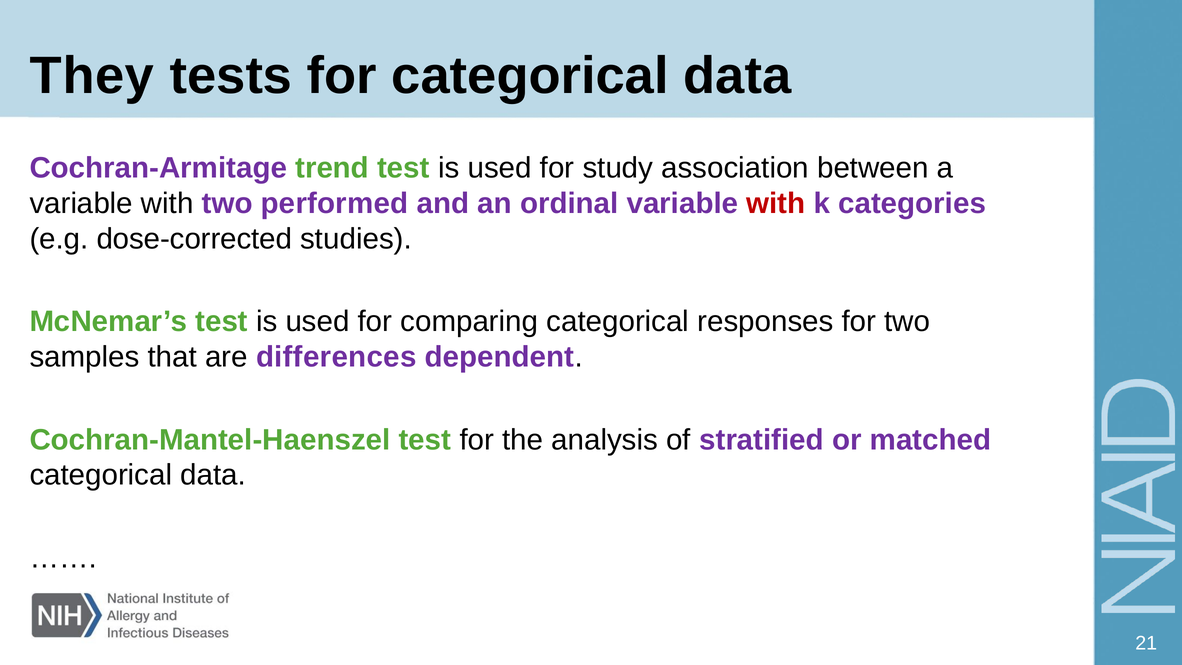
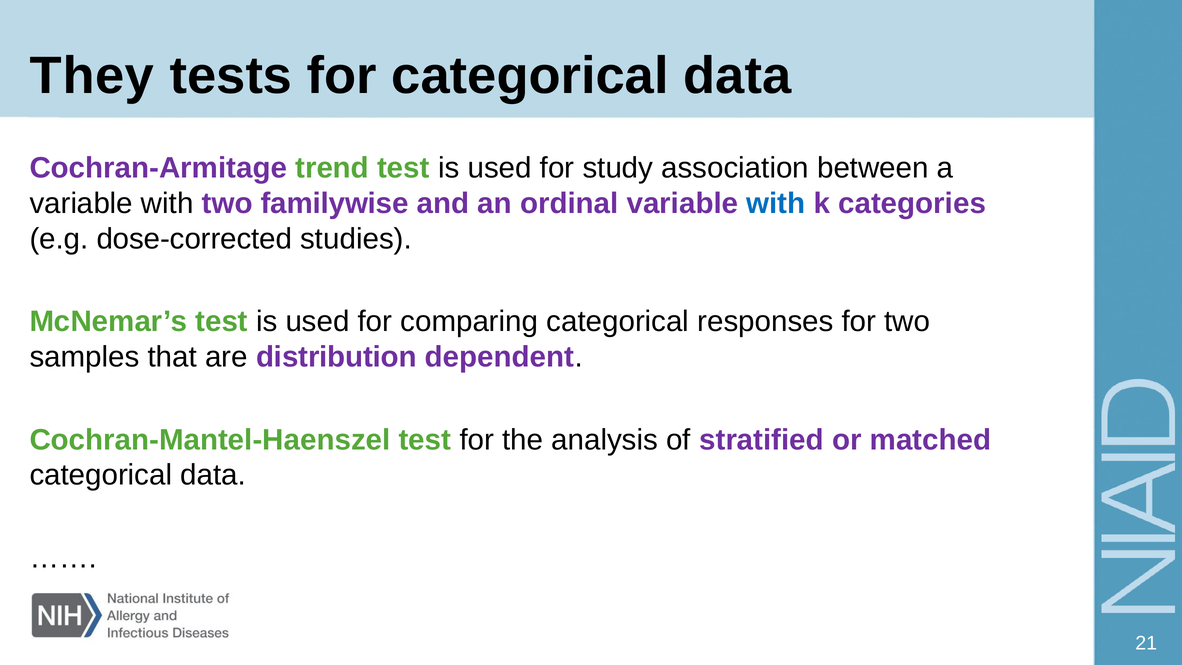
performed: performed -> familywise
with at (776, 203) colour: red -> blue
differences: differences -> distribution
